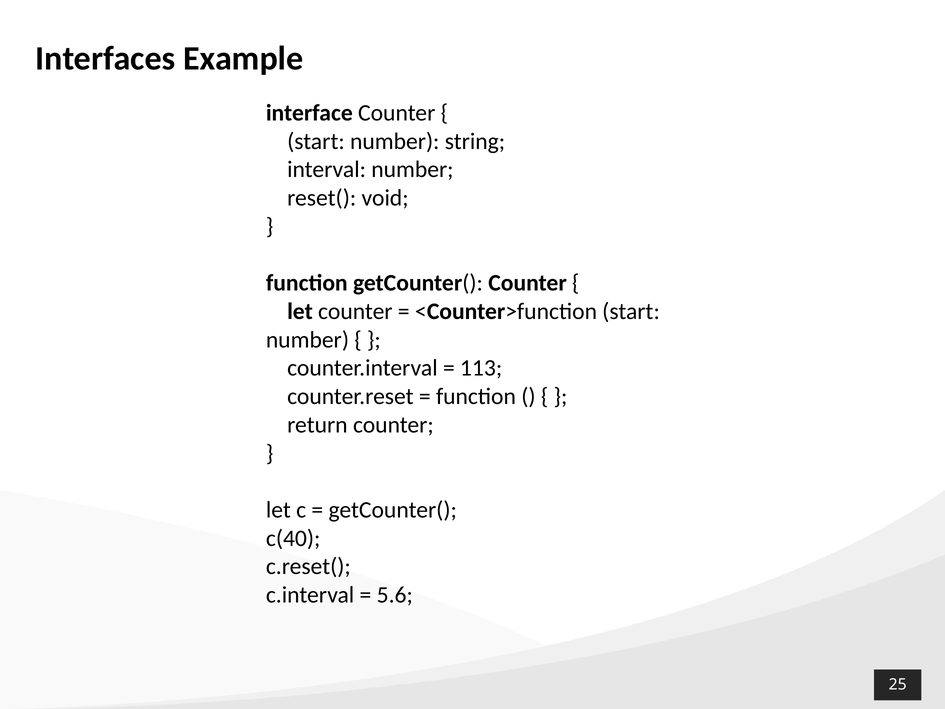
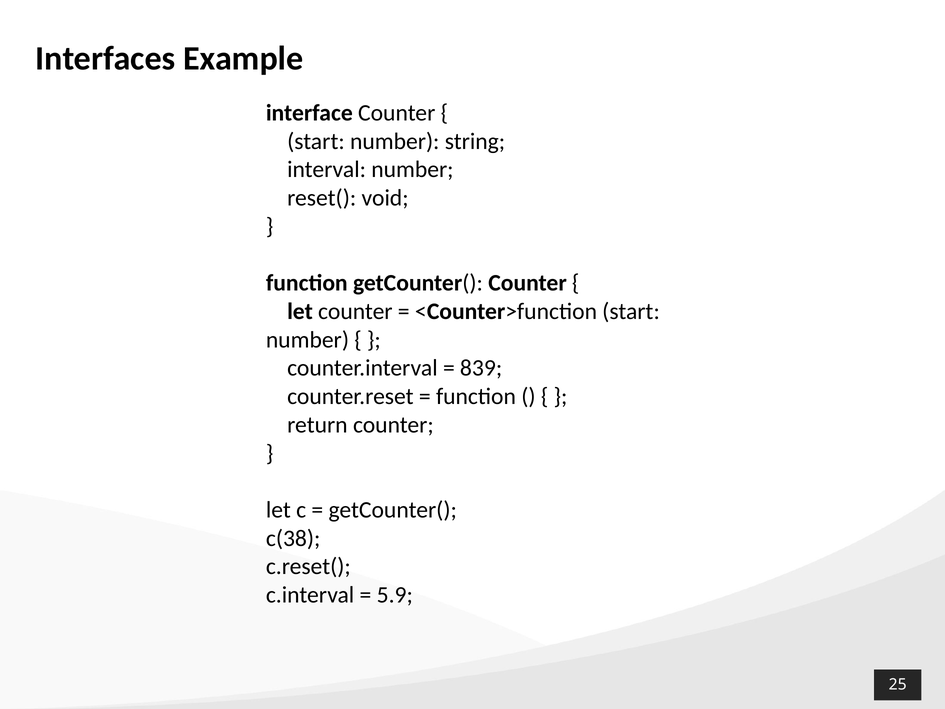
113: 113 -> 839
c(40: c(40 -> c(38
5.6: 5.6 -> 5.9
